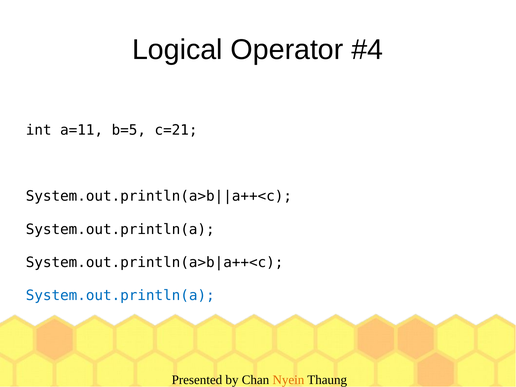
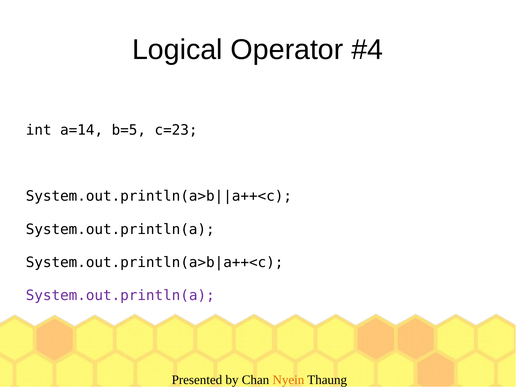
a=11: a=11 -> a=14
c=21: c=21 -> c=23
System.out.println(a at (120, 295) colour: blue -> purple
